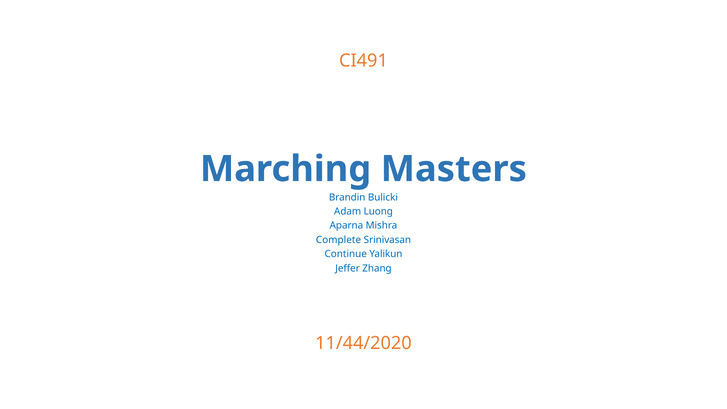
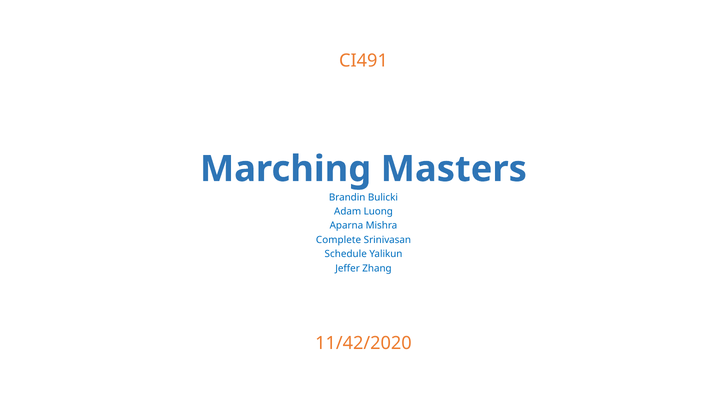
Continue: Continue -> Schedule
11/44/2020: 11/44/2020 -> 11/42/2020
